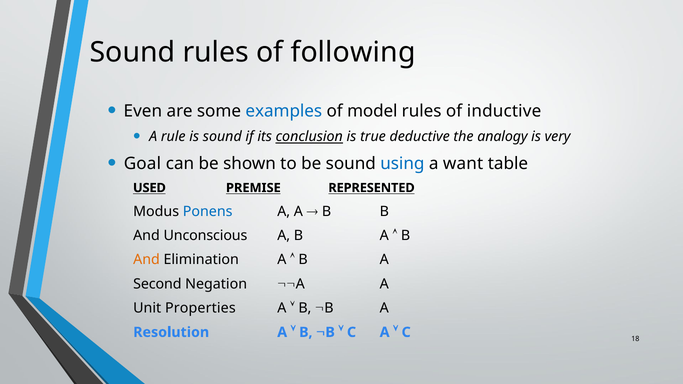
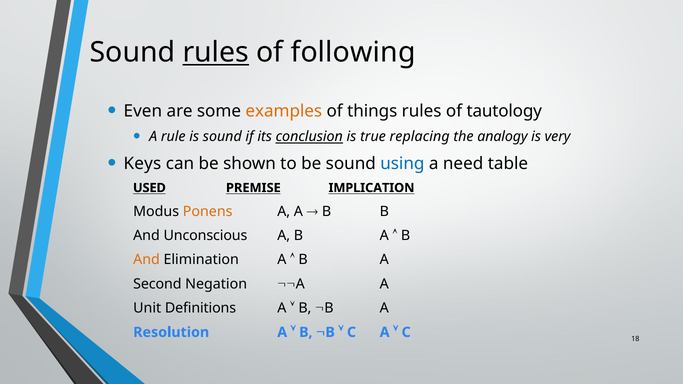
rules at (216, 53) underline: none -> present
examples colour: blue -> orange
model: model -> things
inductive: inductive -> tautology
deductive: deductive -> replacing
Goal: Goal -> Keys
want: want -> need
REPRESENTED: REPRESENTED -> IMPLICATION
Ponens colour: blue -> orange
Properties: Properties -> Definitions
